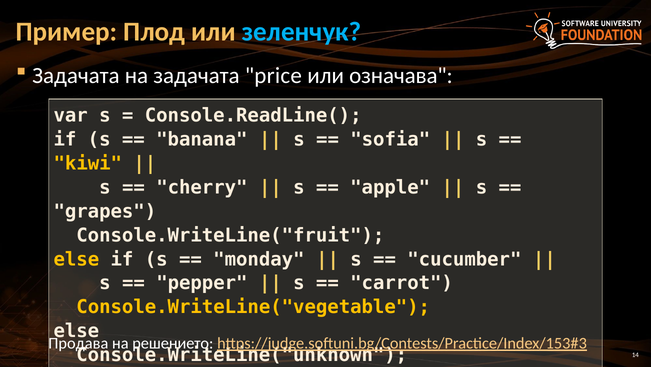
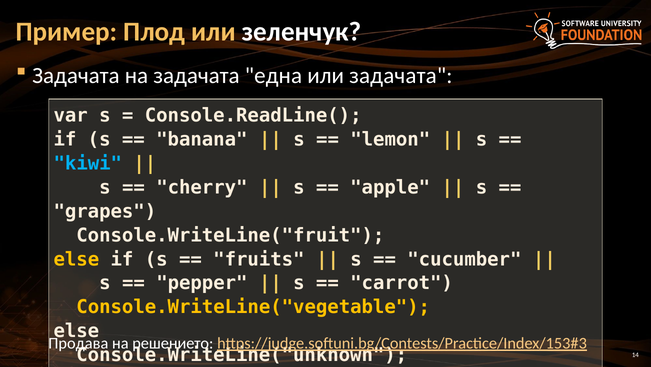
зеленчук colour: light blue -> white
price: price -> една
или означава: означава -> задачата
sofia: sofia -> lemon
kiwi colour: yellow -> light blue
monday: monday -> fruits
